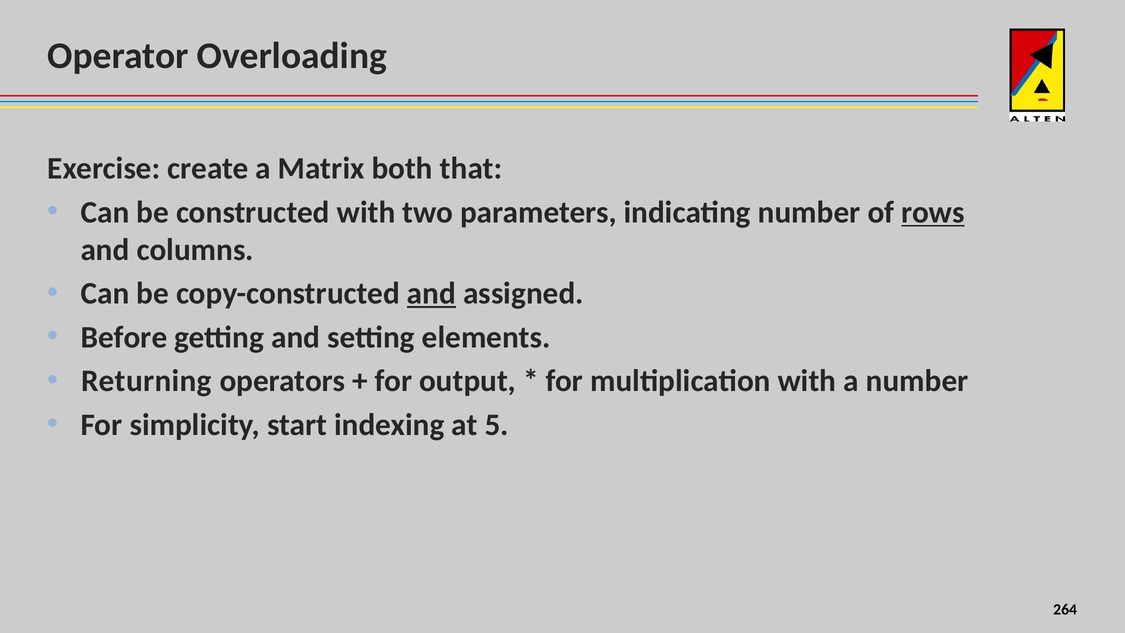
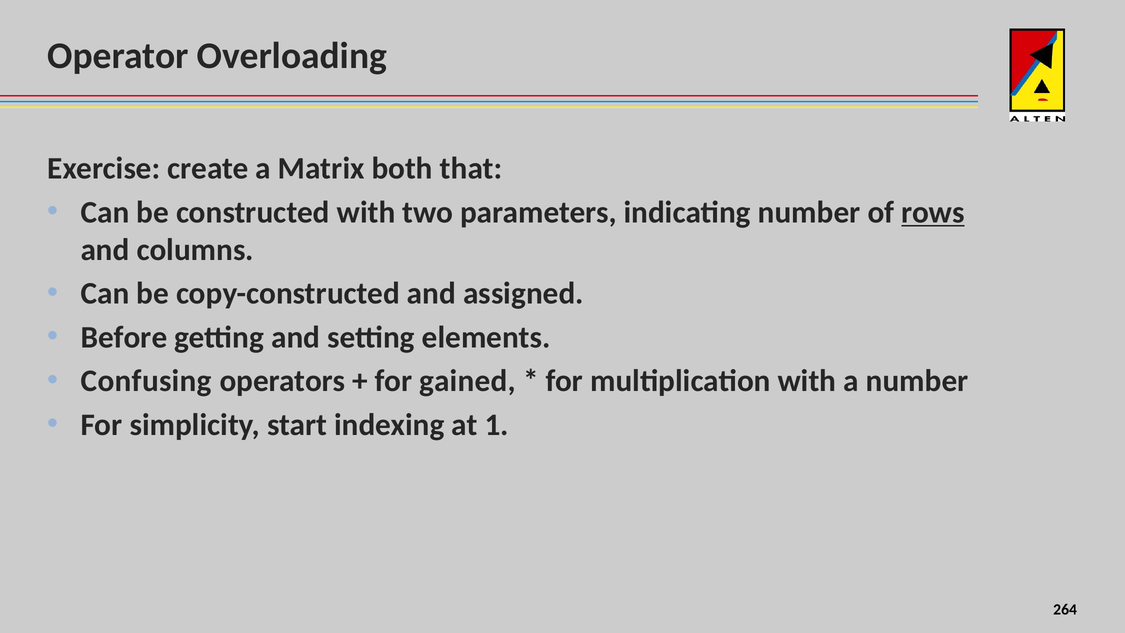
and at (431, 294) underline: present -> none
Returning: Returning -> Confusing
output: output -> gained
5: 5 -> 1
